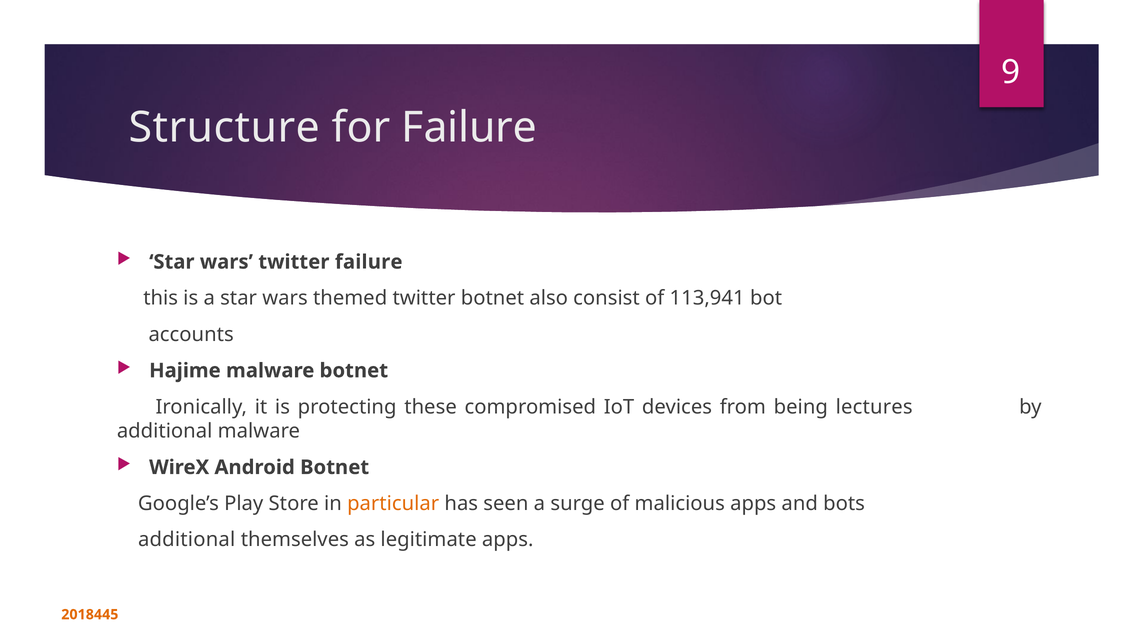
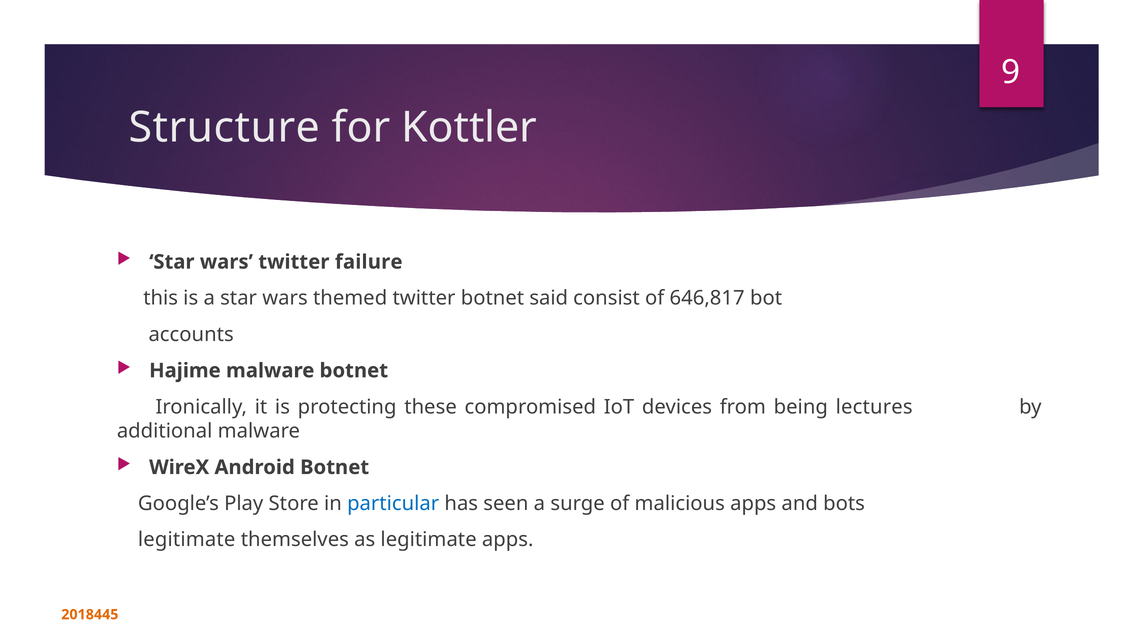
for Failure: Failure -> Kottler
also: also -> said
113,941: 113,941 -> 646,817
particular colour: orange -> blue
additional at (187, 540): additional -> legitimate
